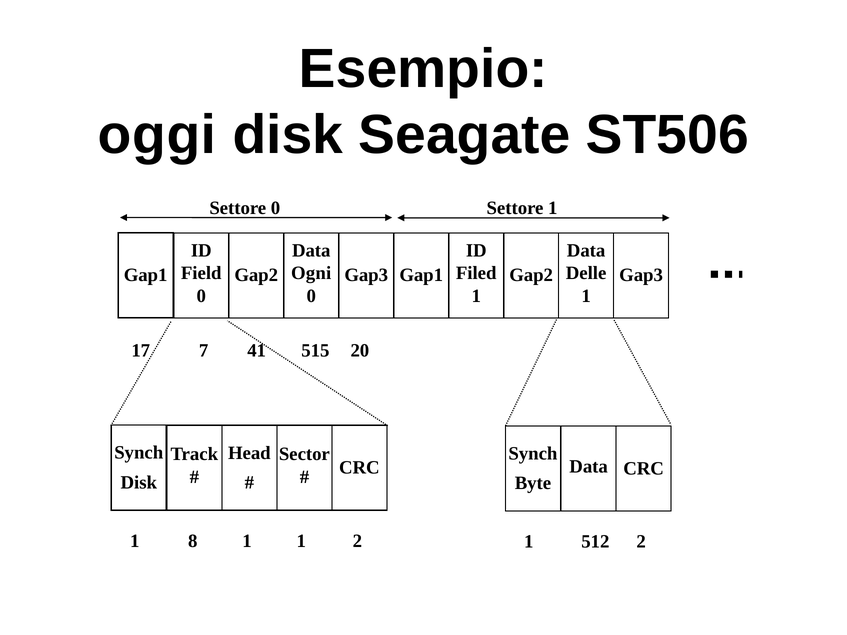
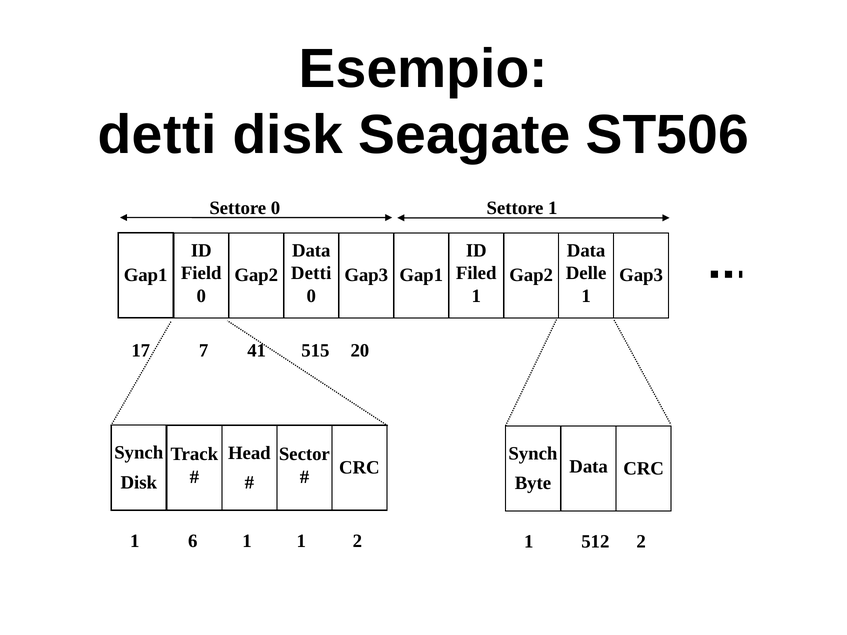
oggi at (157, 135): oggi -> detti
Ogni at (311, 273): Ogni -> Detti
8: 8 -> 6
